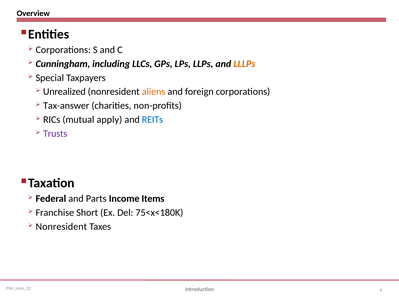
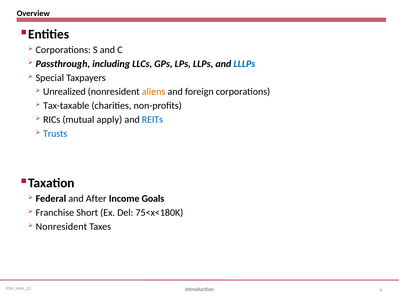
Cunningham: Cunningham -> Passthrough
LLLPs colour: orange -> blue
Tax-answer: Tax-answer -> Tax-taxable
Trusts colour: purple -> blue
Parts: Parts -> After
Items: Items -> Goals
